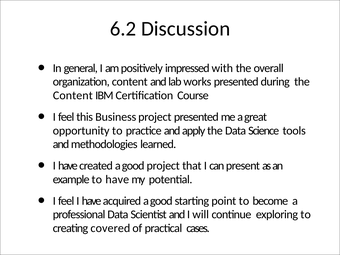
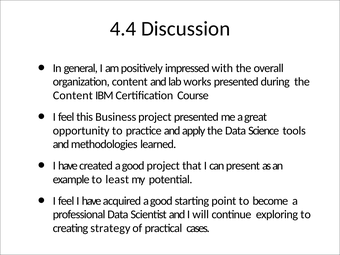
6.2: 6.2 -> 4.4
to have: have -> least
covered: covered -> strategy
